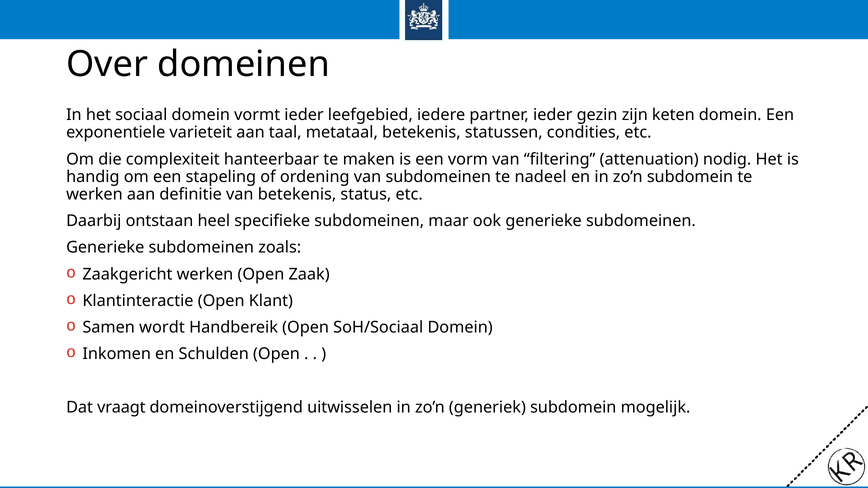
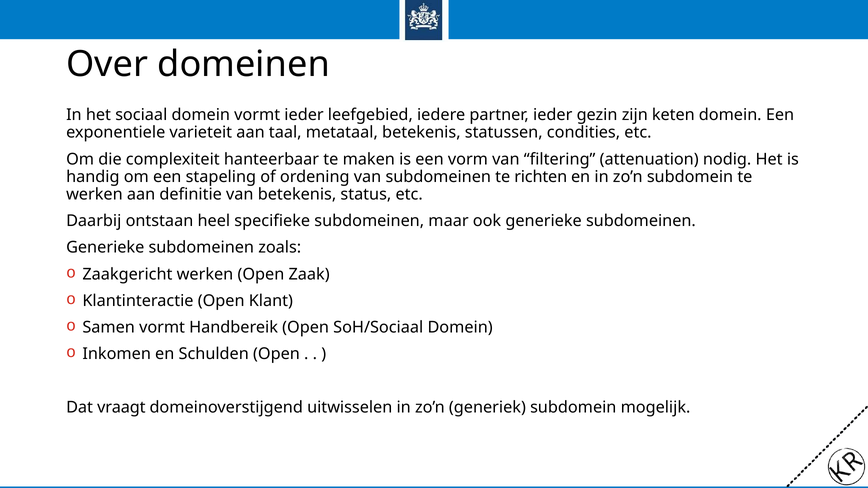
nadeel: nadeel -> richten
Samen wordt: wordt -> vormt
